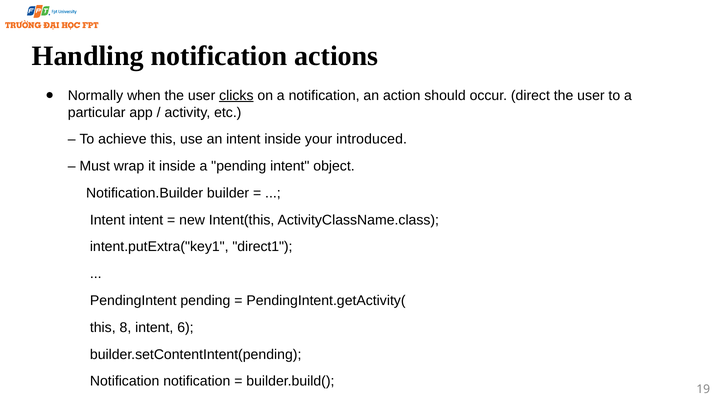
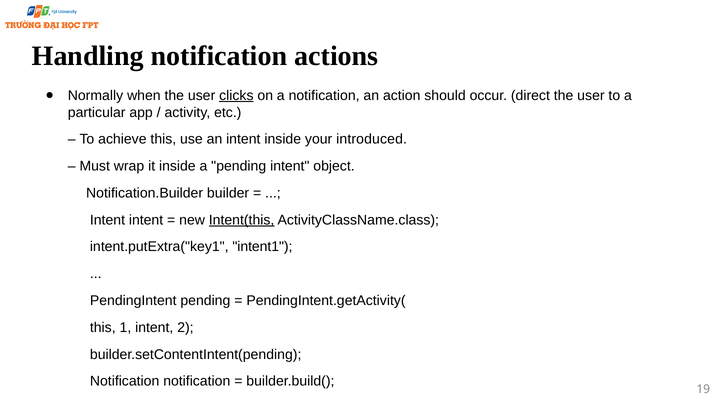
Intent(this underline: none -> present
direct1: direct1 -> intent1
8: 8 -> 1
6: 6 -> 2
